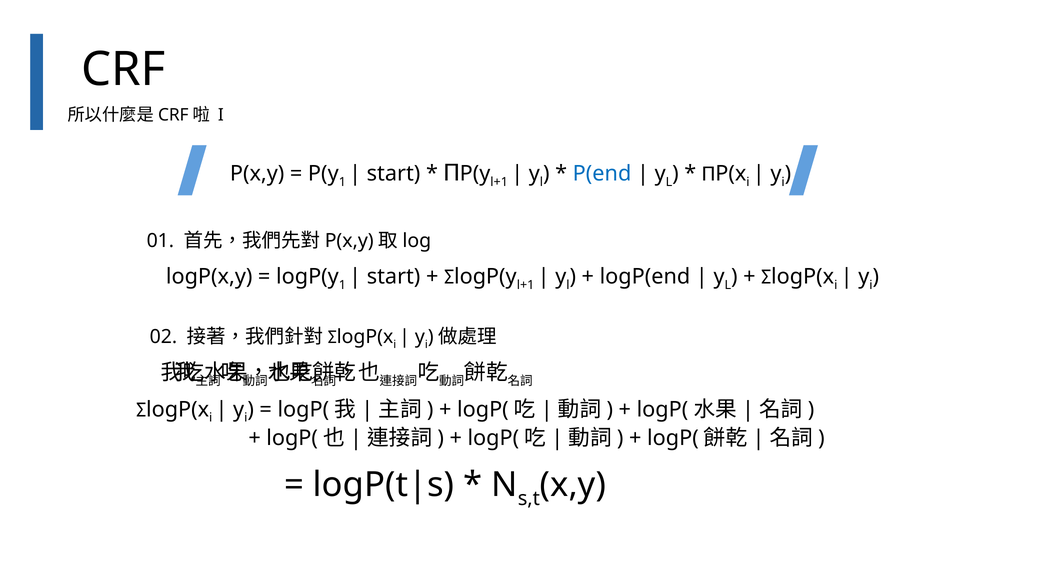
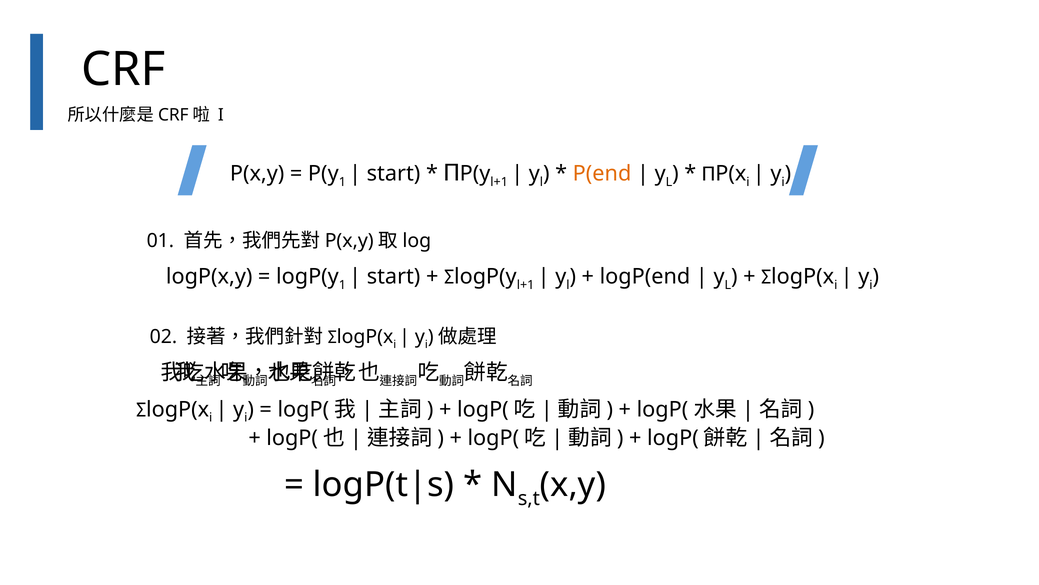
P(end colour: blue -> orange
